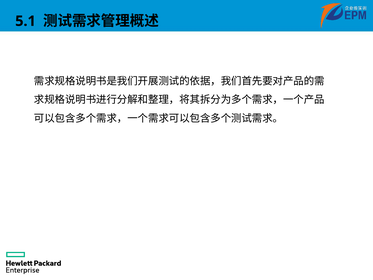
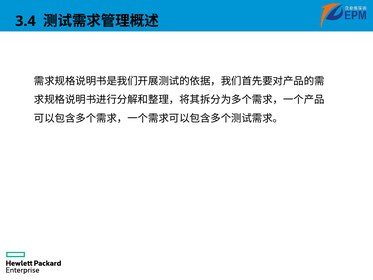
5.1: 5.1 -> 3.4
